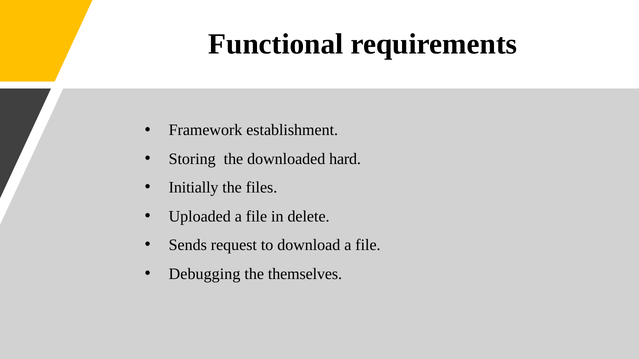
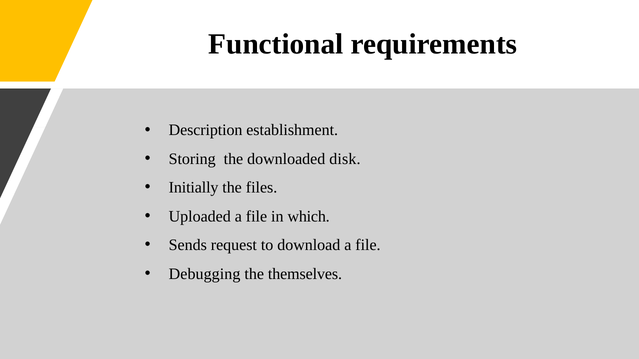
Framework: Framework -> Description
hard: hard -> disk
delete: delete -> which
